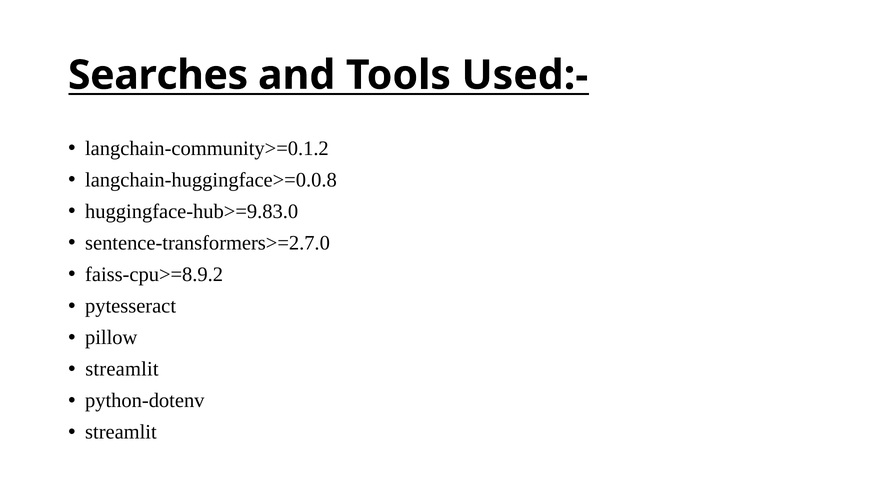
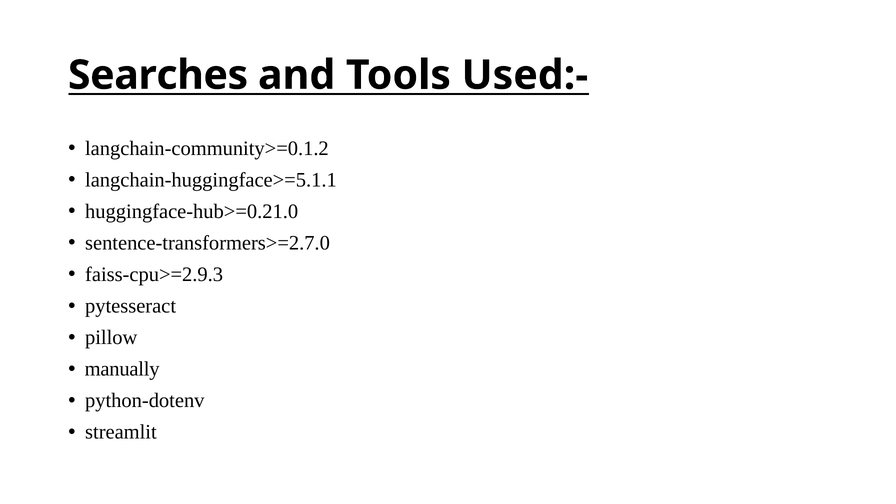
langchain-huggingface>=0.0.8: langchain-huggingface>=0.0.8 -> langchain-huggingface>=5.1.1
huggingface-hub>=9.83.0: huggingface-hub>=9.83.0 -> huggingface-hub>=0.21.0
faiss-cpu>=8.9.2: faiss-cpu>=8.9.2 -> faiss-cpu>=2.9.3
streamlit at (122, 369): streamlit -> manually
